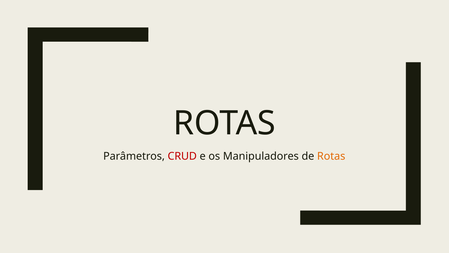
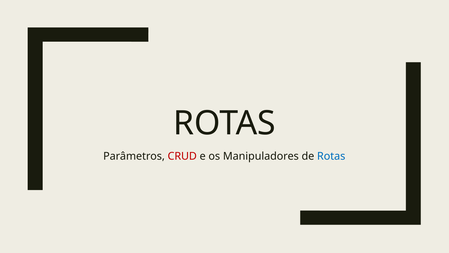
Rotas at (331, 156) colour: orange -> blue
